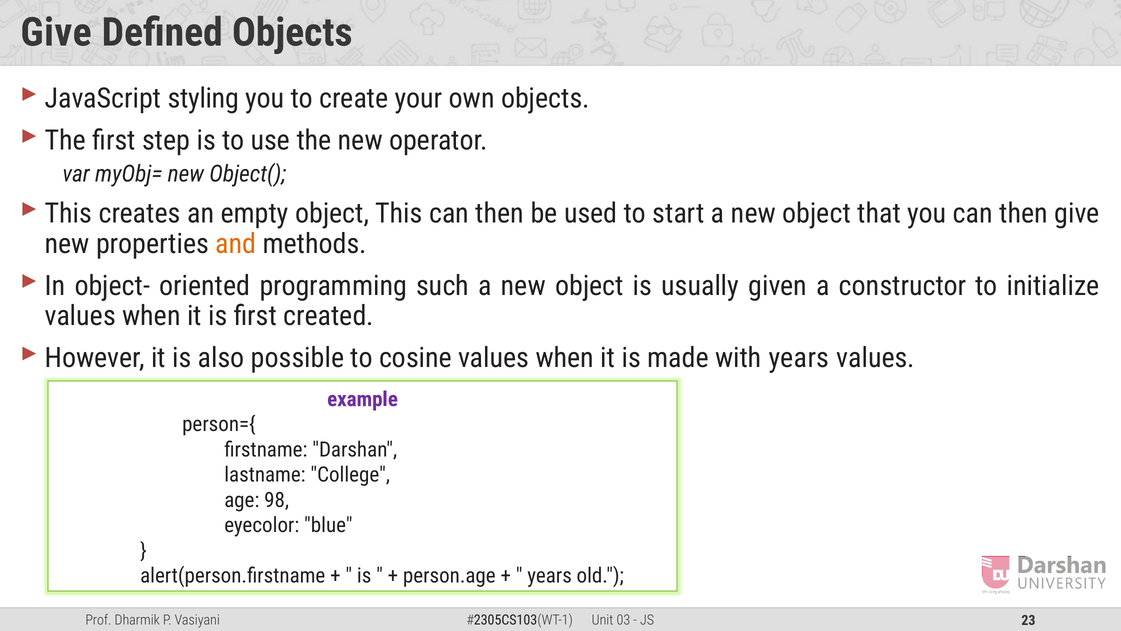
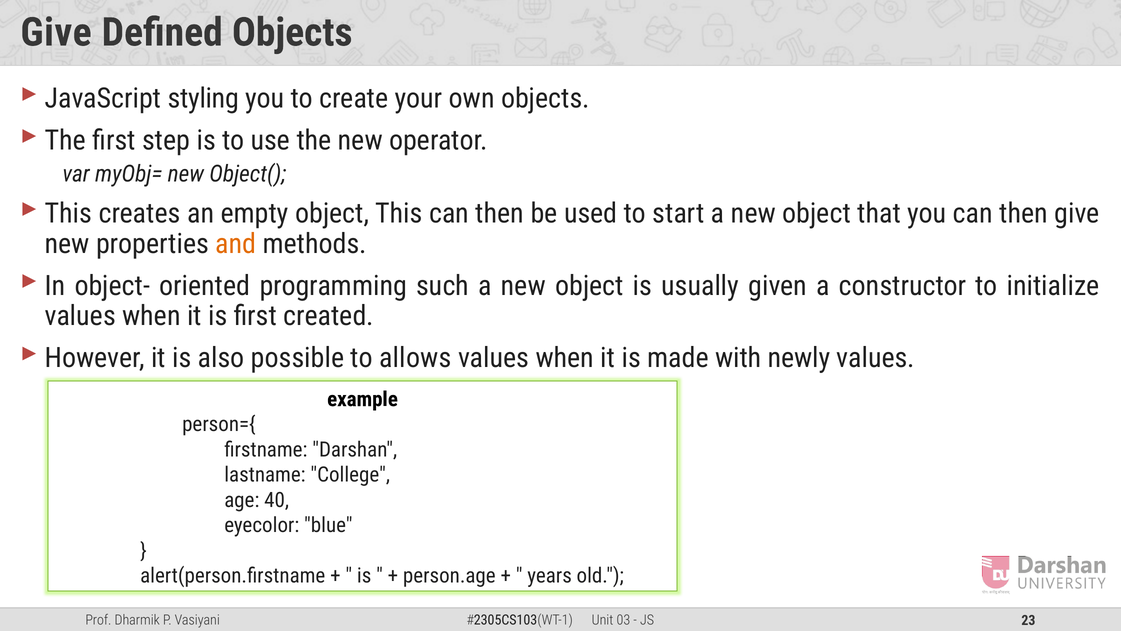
cosine: cosine -> allows
with years: years -> newly
example colour: purple -> black
98: 98 -> 40
